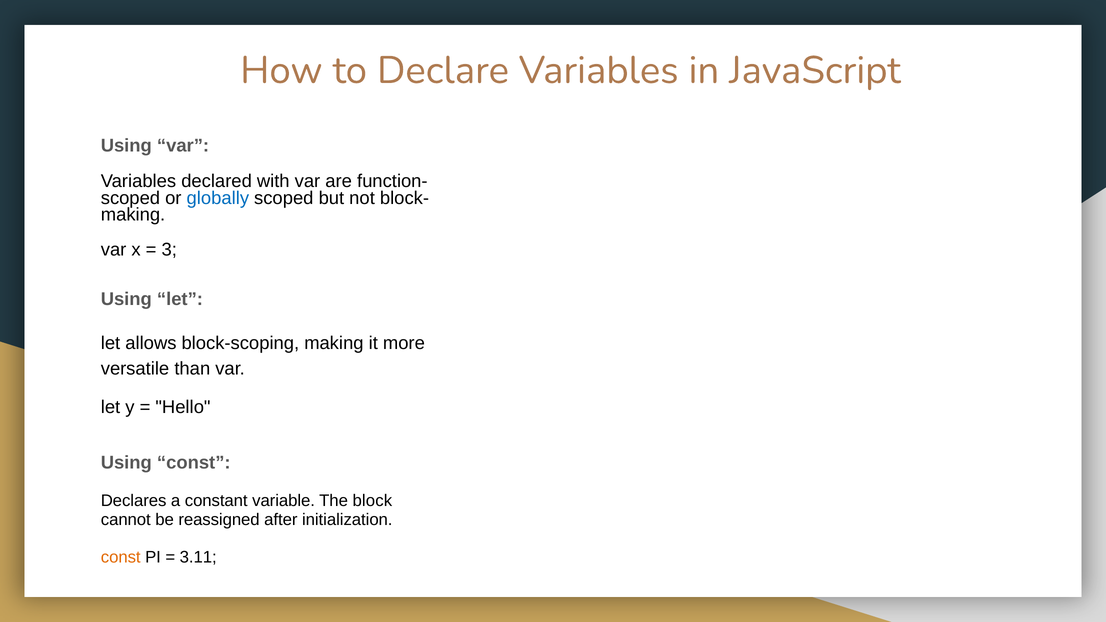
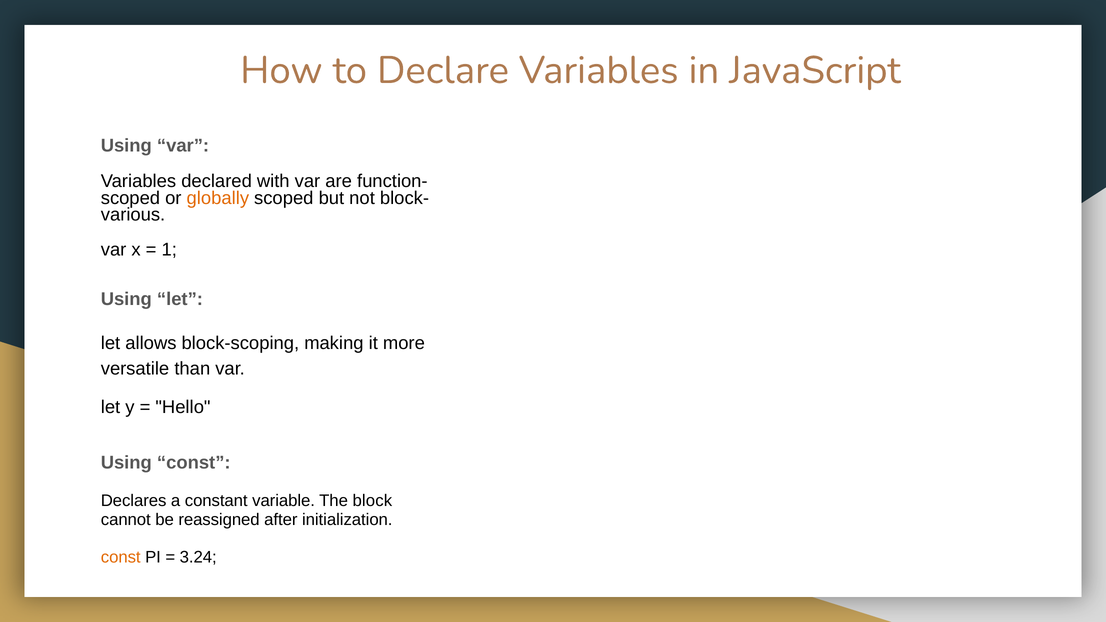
globally colour: blue -> orange
making at (133, 215): making -> various
3: 3 -> 1
3.11: 3.11 -> 3.24
